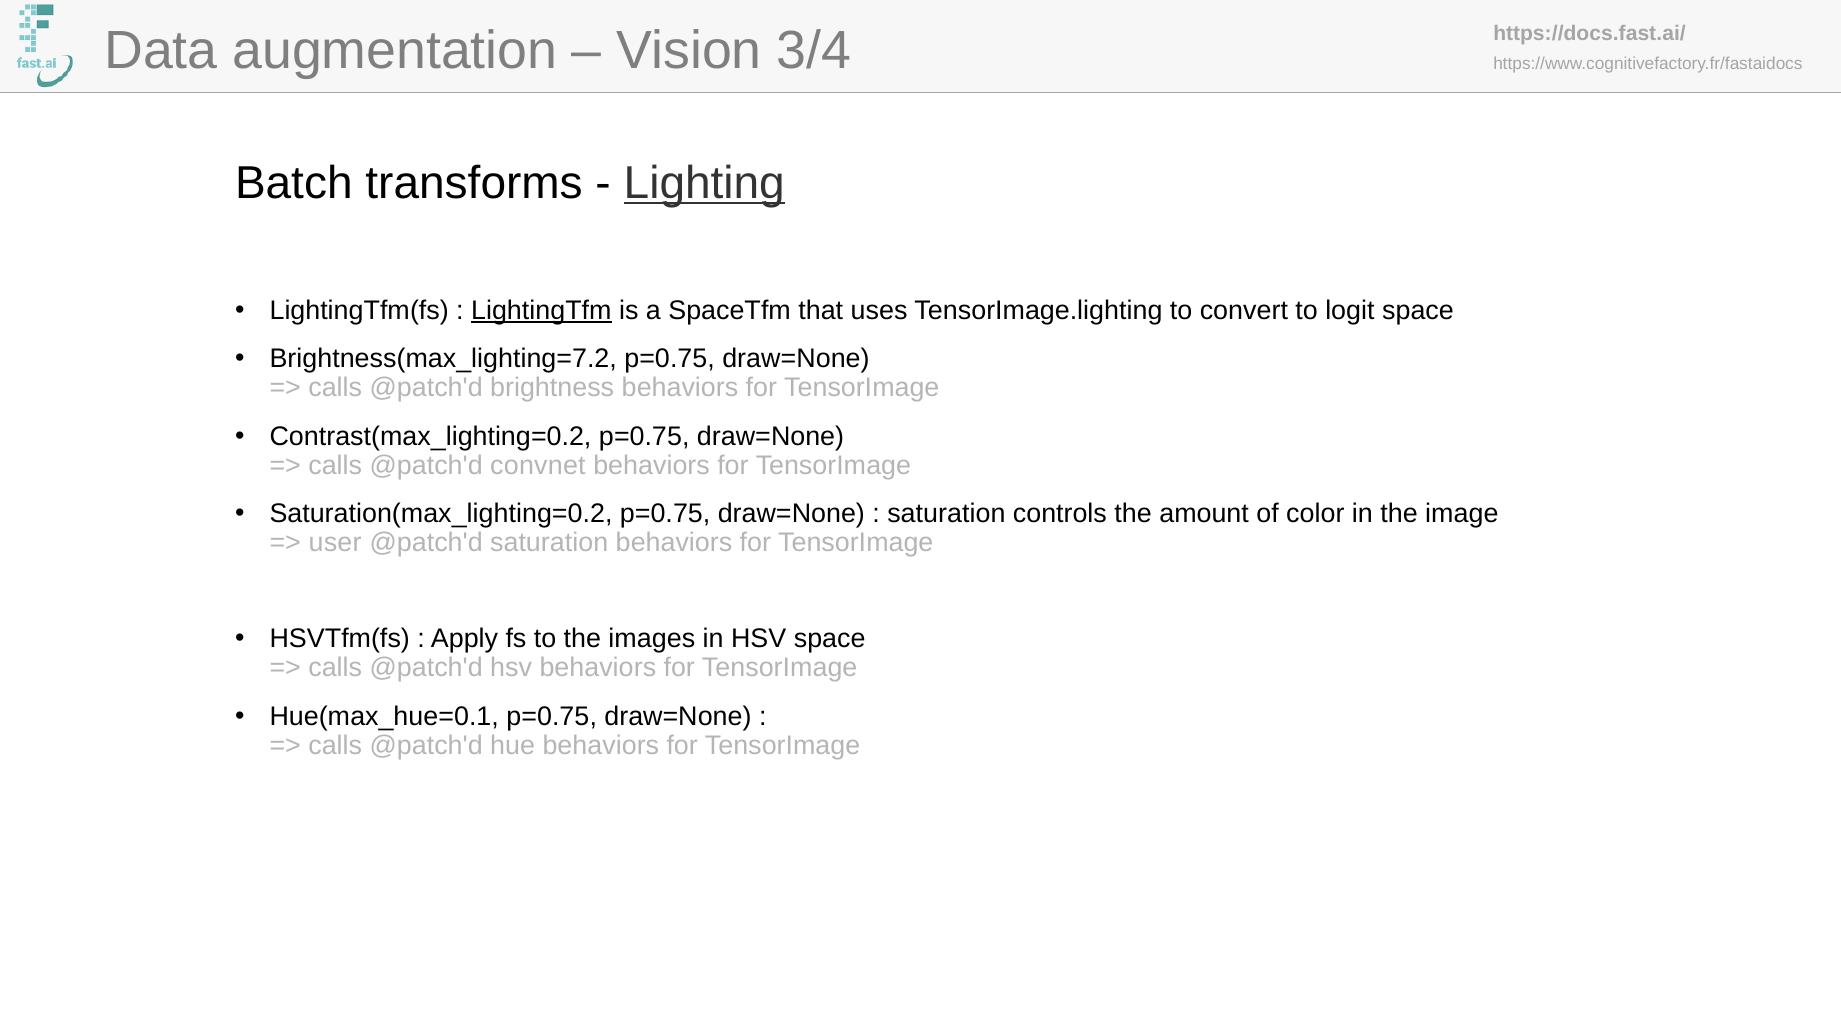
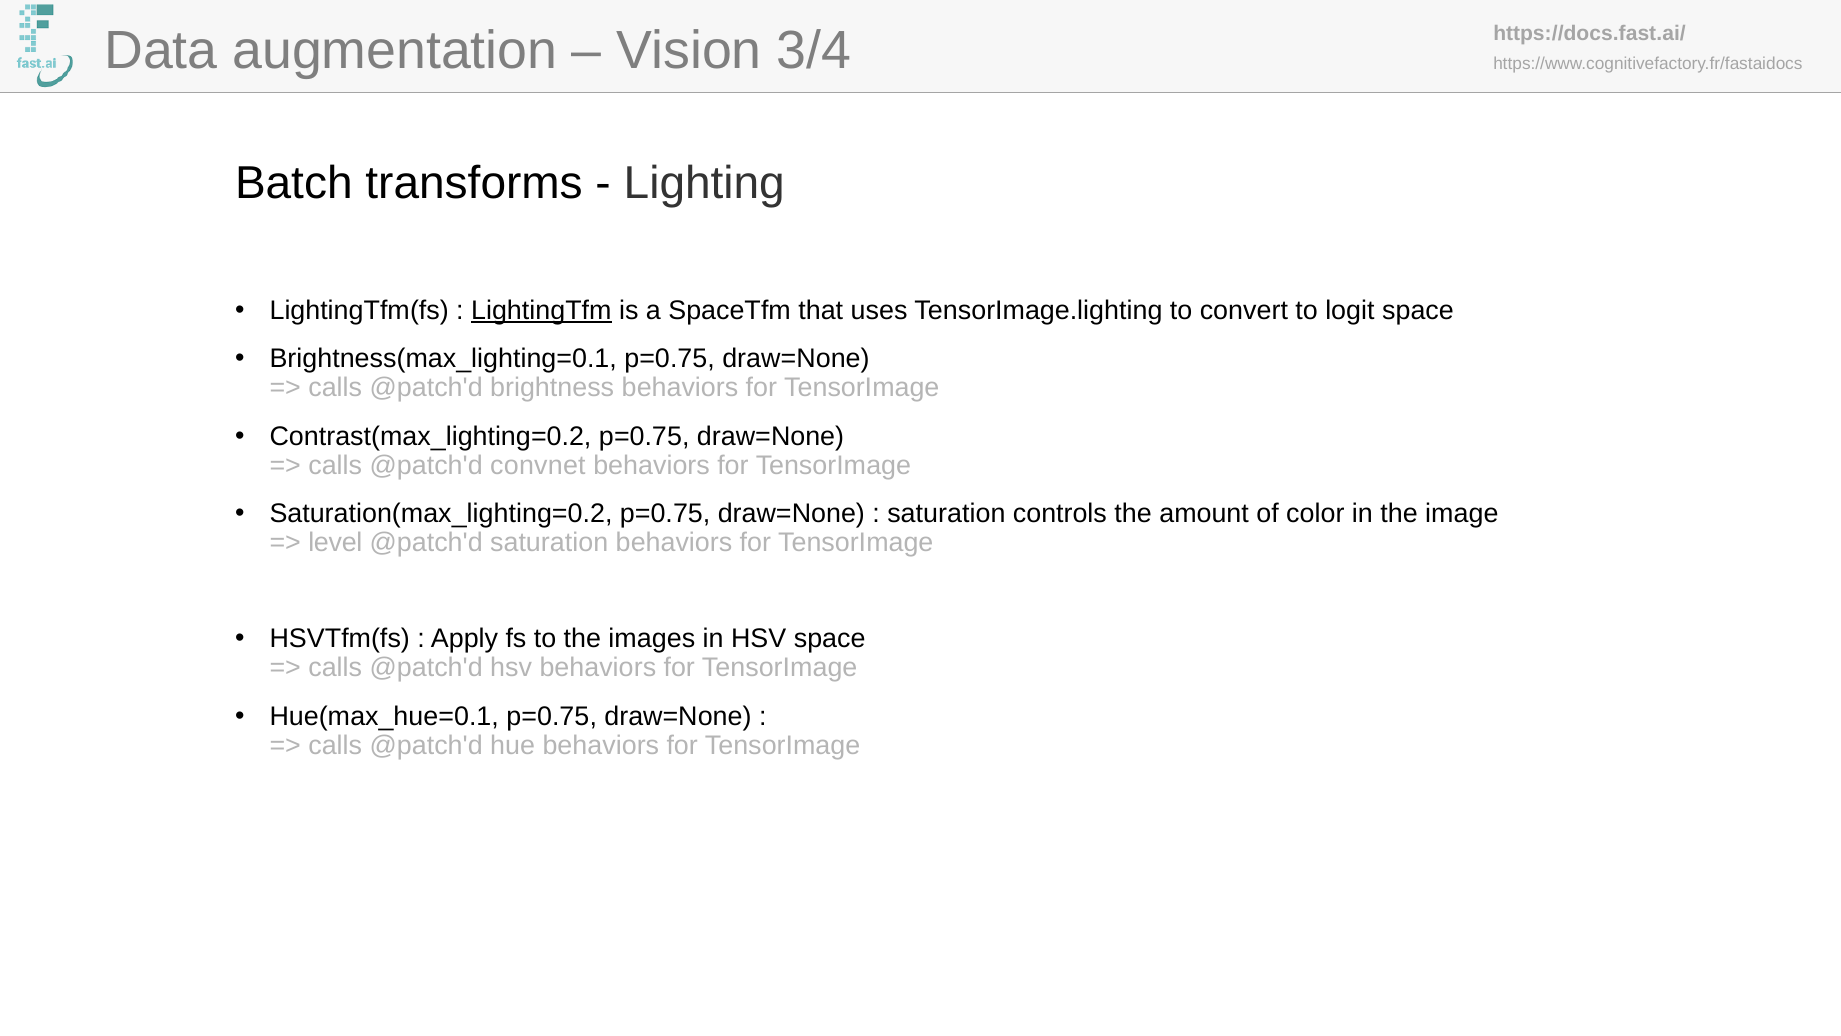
Lighting underline: present -> none
Brightness(max_lighting=7.2: Brightness(max_lighting=7.2 -> Brightness(max_lighting=0.1
user: user -> level
